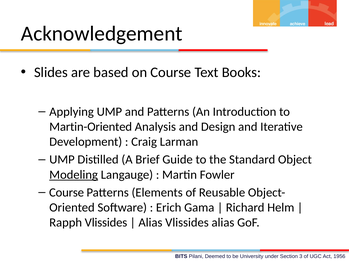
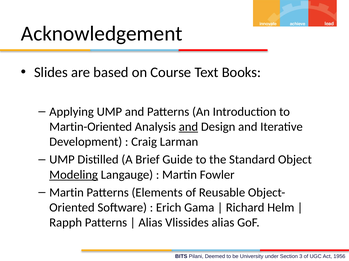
and at (188, 127) underline: none -> present
Course at (67, 193): Course -> Martin
Rapph Vlissides: Vlissides -> Patterns
